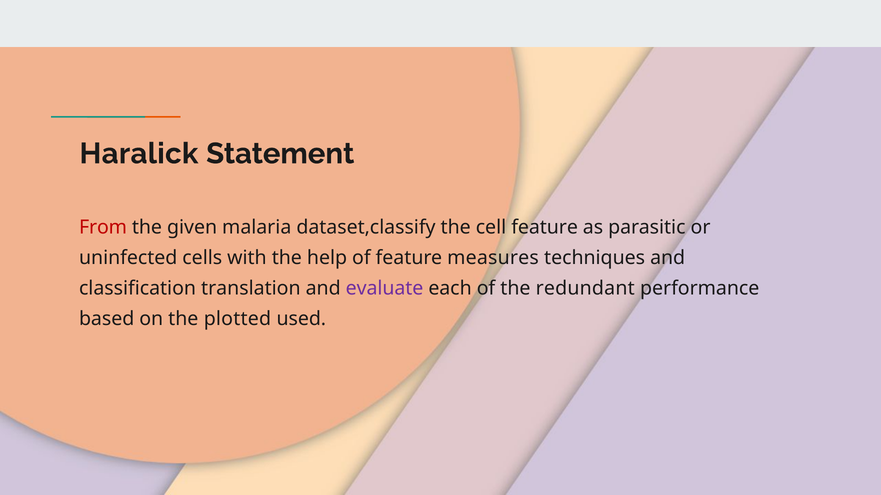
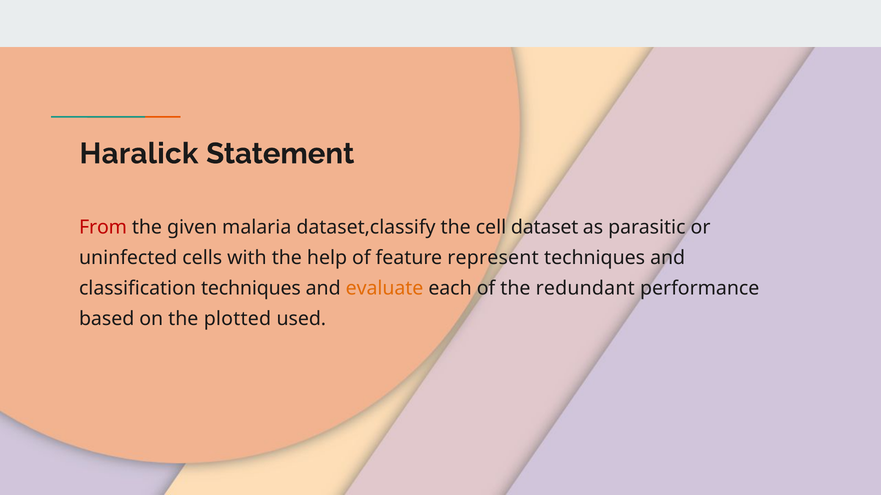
cell feature: feature -> dataset
measures: measures -> represent
classification translation: translation -> techniques
evaluate colour: purple -> orange
